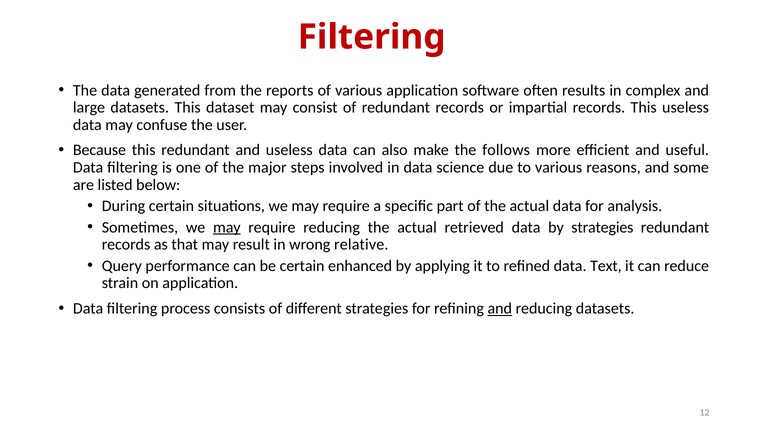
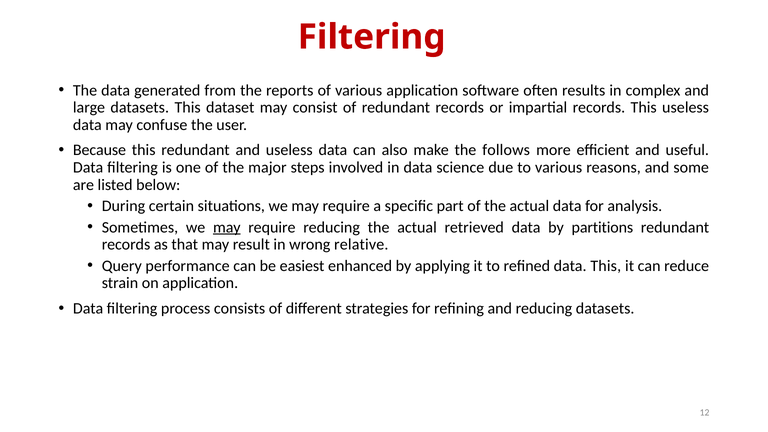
by strategies: strategies -> partitions
be certain: certain -> easiest
data Text: Text -> This
and at (500, 308) underline: present -> none
